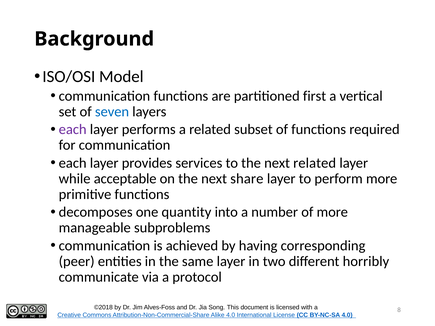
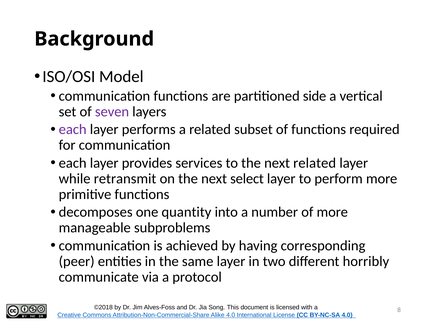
first: first -> side
seven colour: blue -> purple
acceptable: acceptable -> retransmit
share: share -> select
